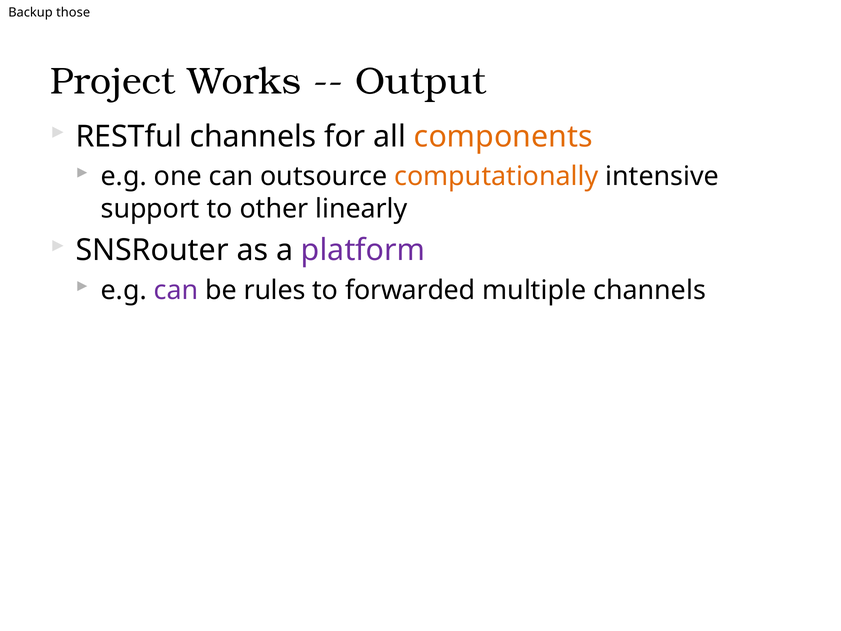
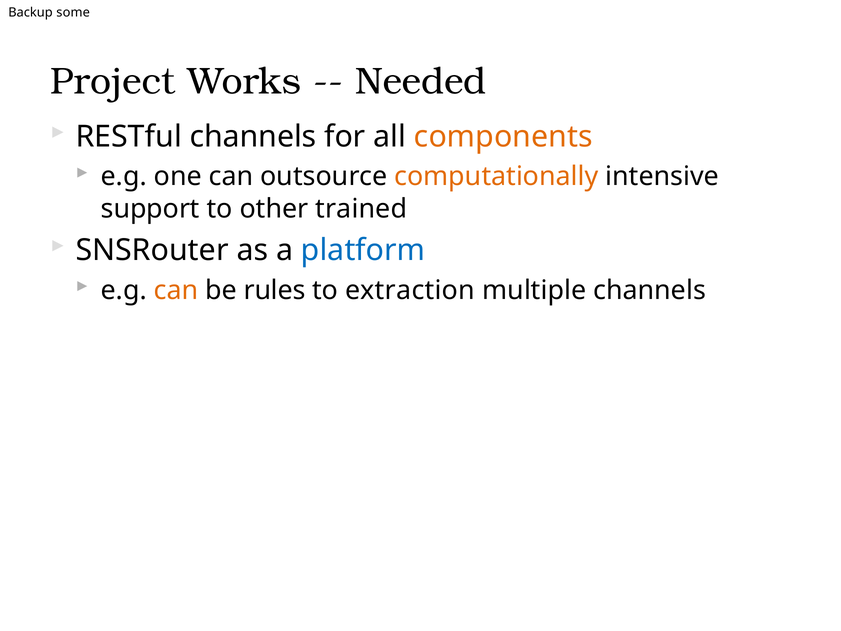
those: those -> some
Output: Output -> Needed
linearly: linearly -> trained
platform colour: purple -> blue
can at (176, 290) colour: purple -> orange
forwarded: forwarded -> extraction
